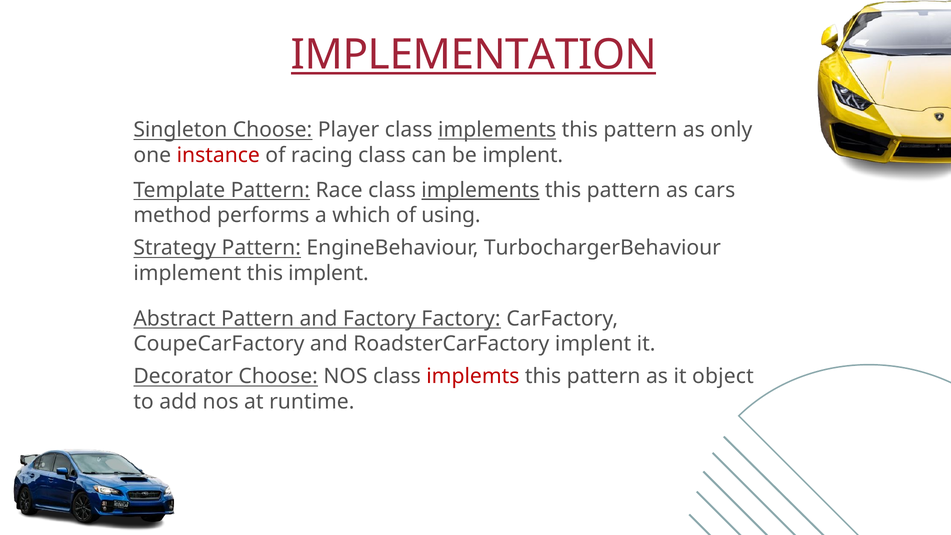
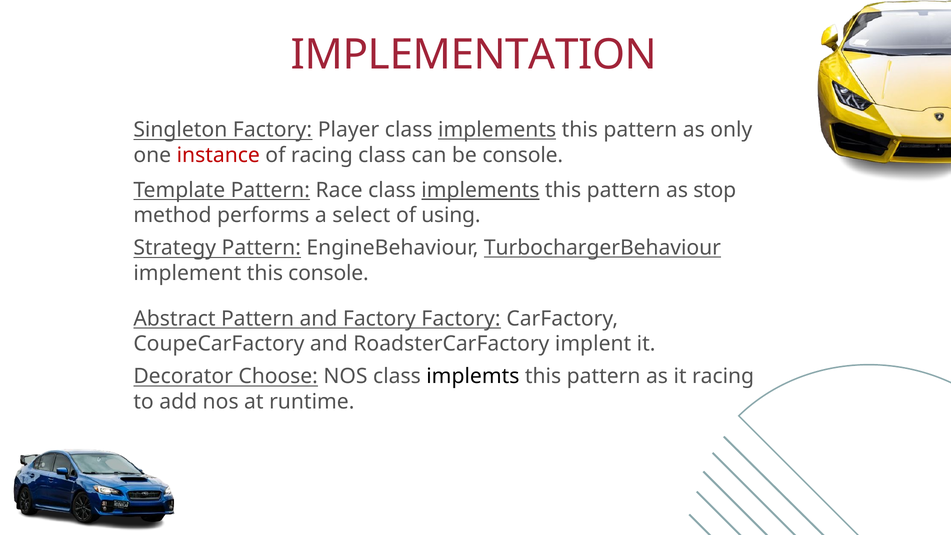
IMPLEMENTATION underline: present -> none
Singleton Choose: Choose -> Factory
be implent: implent -> console
cars: cars -> stop
which: which -> select
TurbochargerBehaviour underline: none -> present
this implent: implent -> console
implemts colour: red -> black
it object: object -> racing
